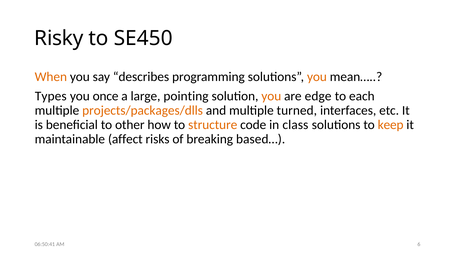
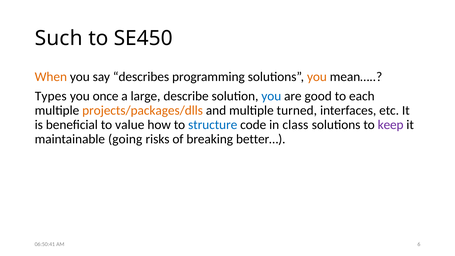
Risky: Risky -> Such
pointing: pointing -> describe
you at (271, 96) colour: orange -> blue
edge: edge -> good
other: other -> value
structure colour: orange -> blue
keep colour: orange -> purple
affect: affect -> going
based…: based… -> better…
